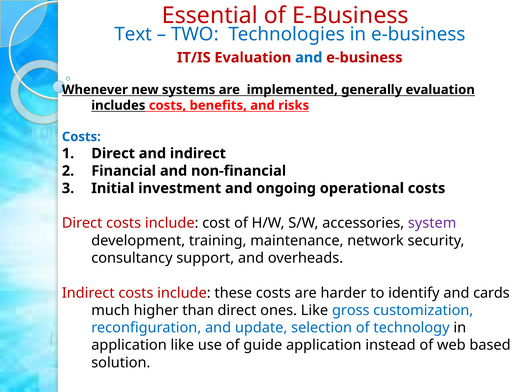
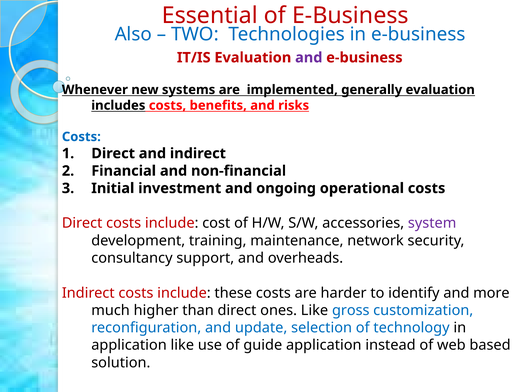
Text: Text -> Also
and at (309, 58) colour: blue -> purple
cards: cards -> more
